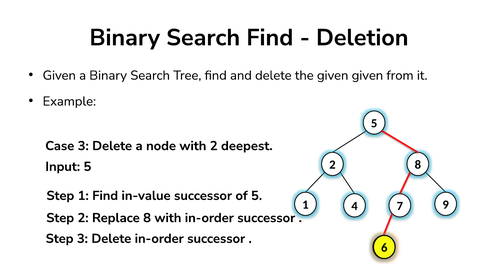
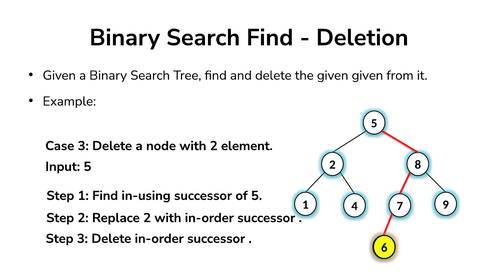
deepest: deepest -> element
in-value: in-value -> in-using
Replace 8: 8 -> 2
